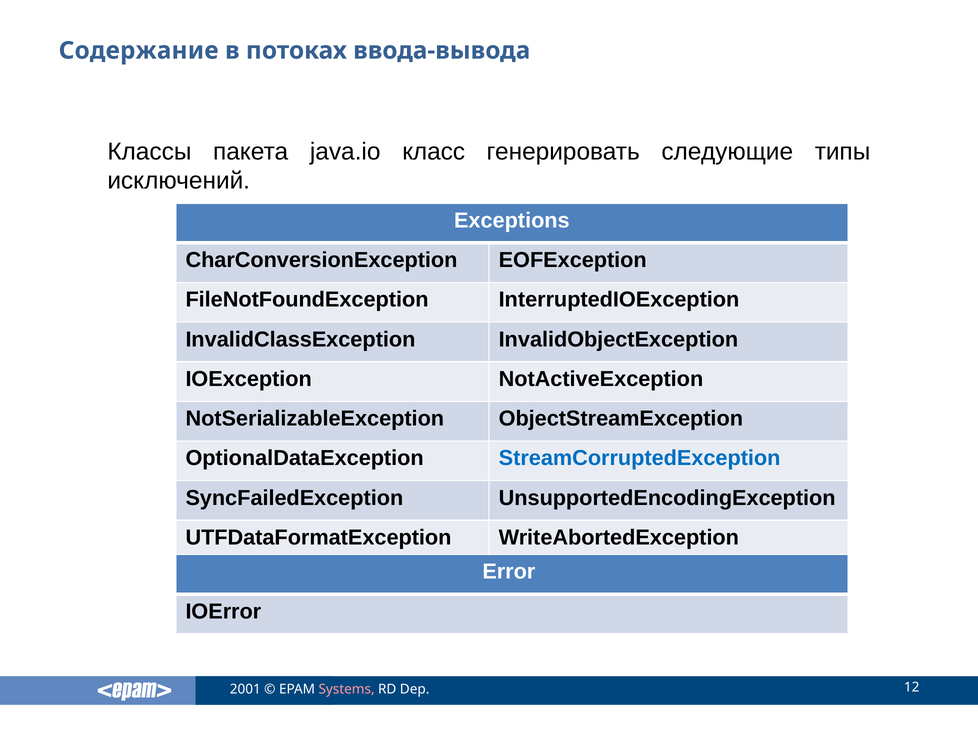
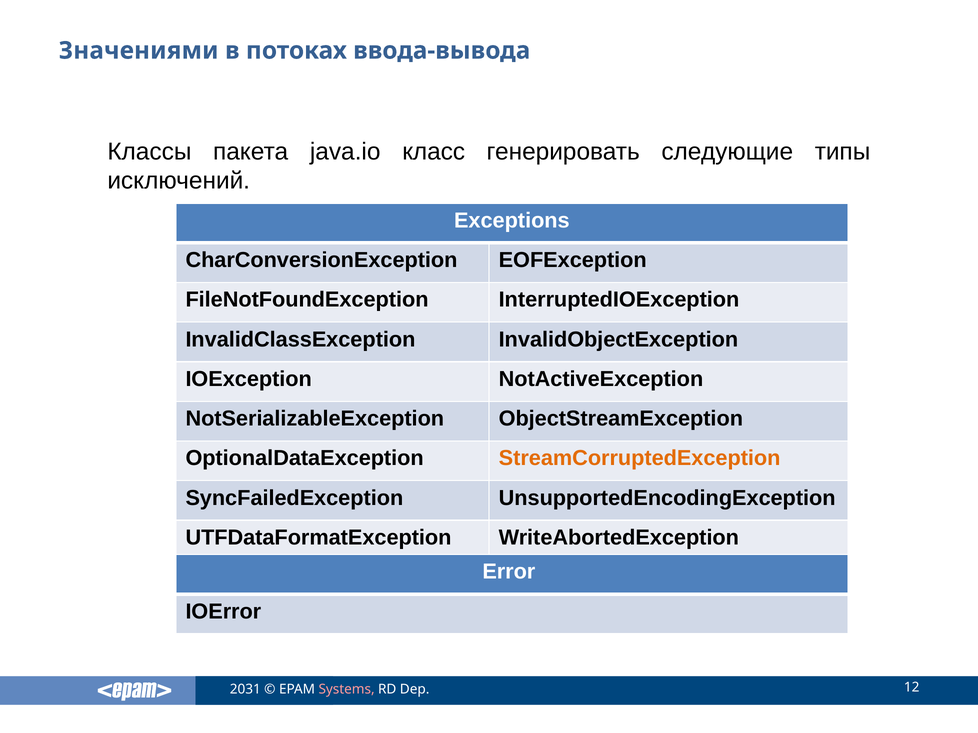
Содержание: Содержание -> Значениями
StreamCorruptedException colour: blue -> orange
2001: 2001 -> 2031
